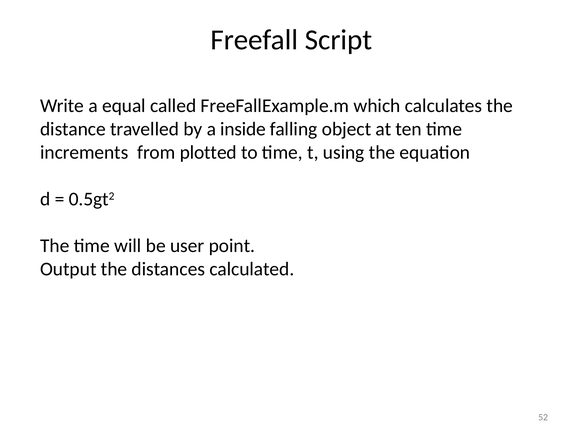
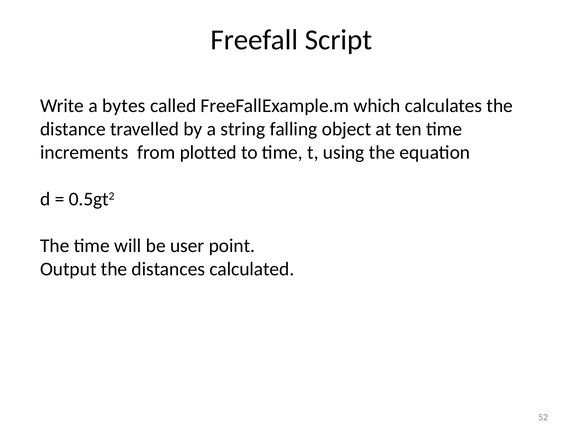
equal: equal -> bytes
inside: inside -> string
